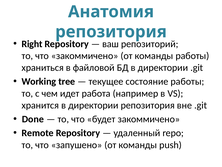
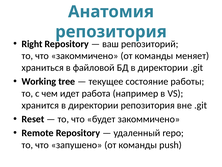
команды работы: работы -> меняет
Done: Done -> Reset
